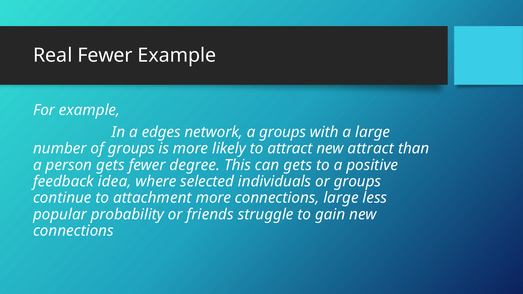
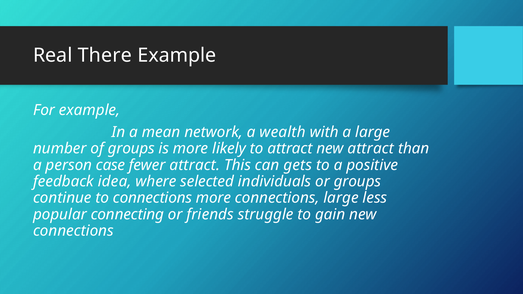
Real Fewer: Fewer -> There
edges: edges -> mean
a groups: groups -> wealth
person gets: gets -> case
fewer degree: degree -> attract
to attachment: attachment -> connections
probability: probability -> connecting
